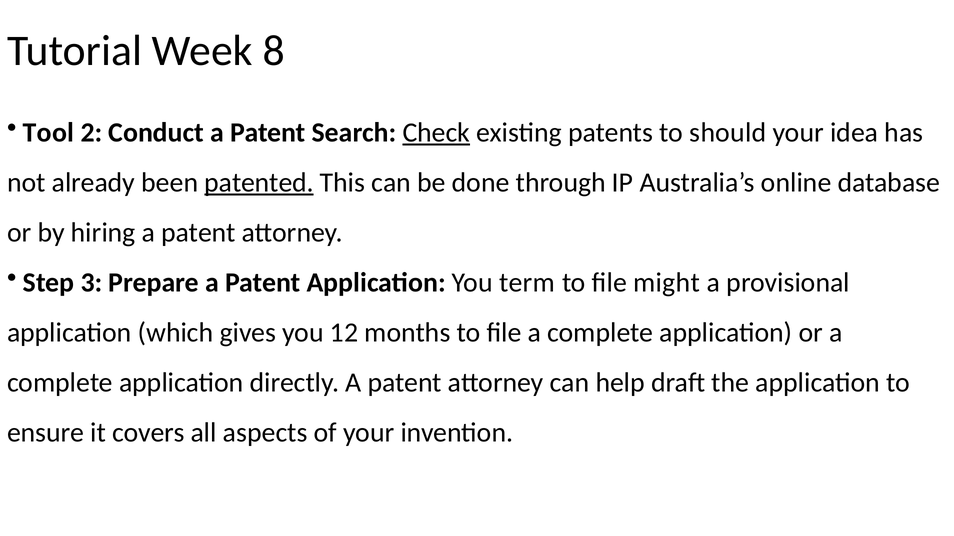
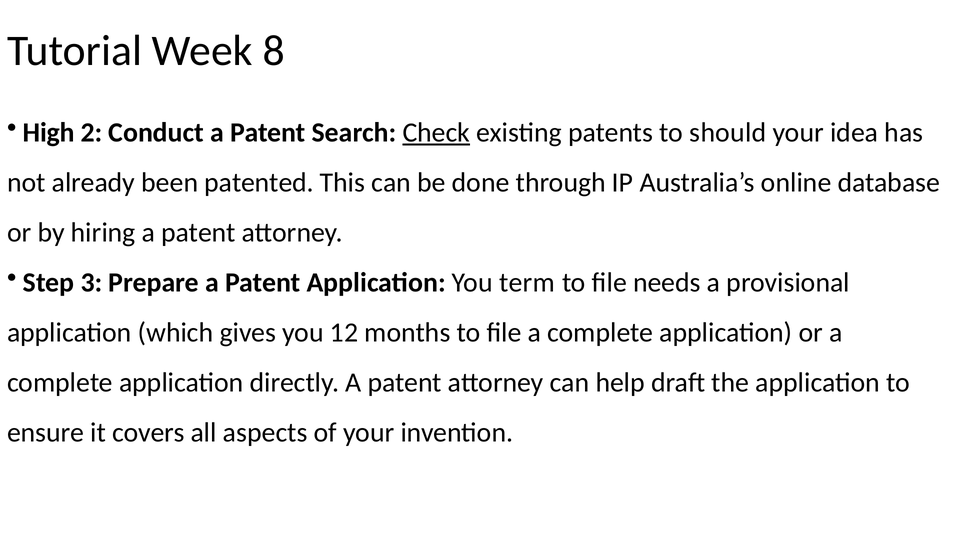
Tool: Tool -> High
patented underline: present -> none
might: might -> needs
